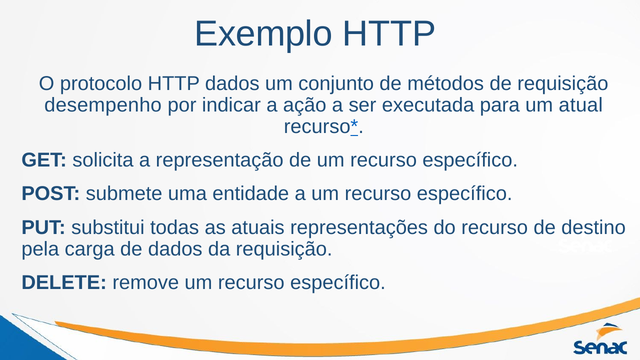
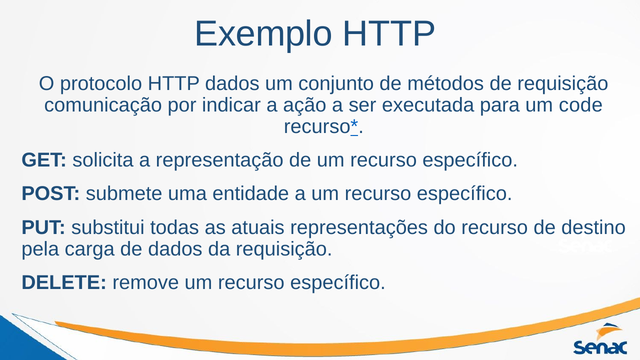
desempenho: desempenho -> comunicação
atual: atual -> code
